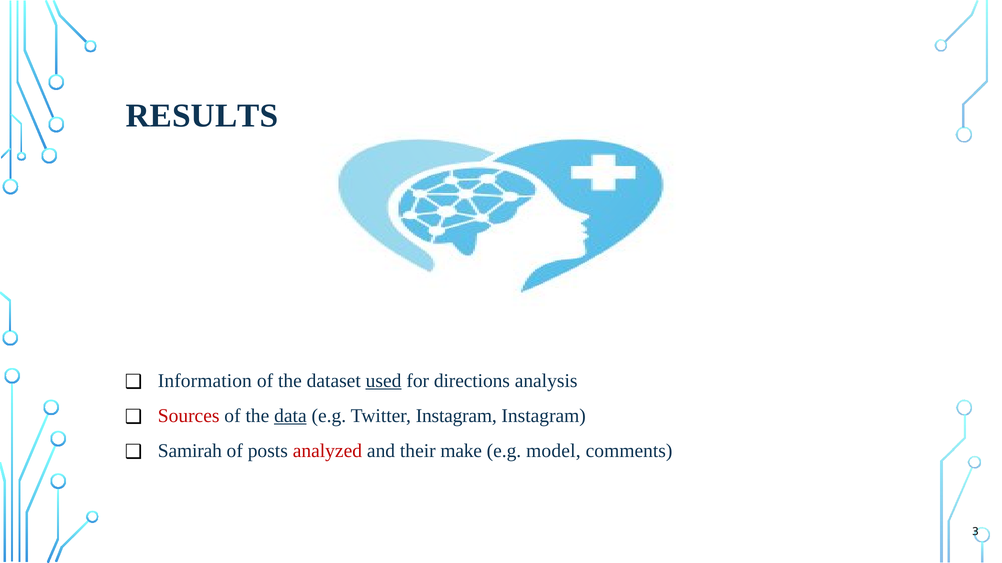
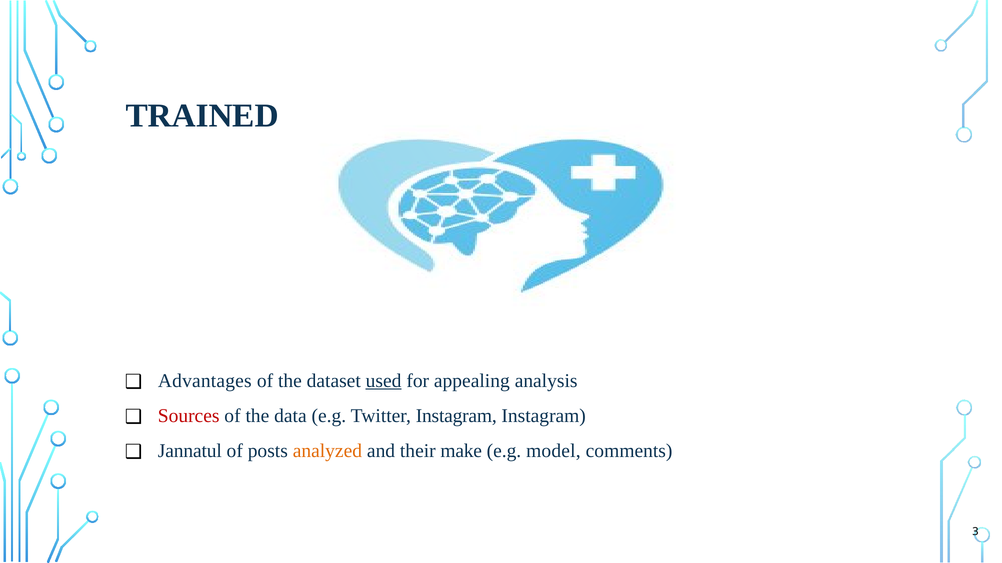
RESULTS: RESULTS -> TRAINED
Information: Information -> Advantages
directions: directions -> appealing
data underline: present -> none
Samirah: Samirah -> Jannatul
analyzed colour: red -> orange
